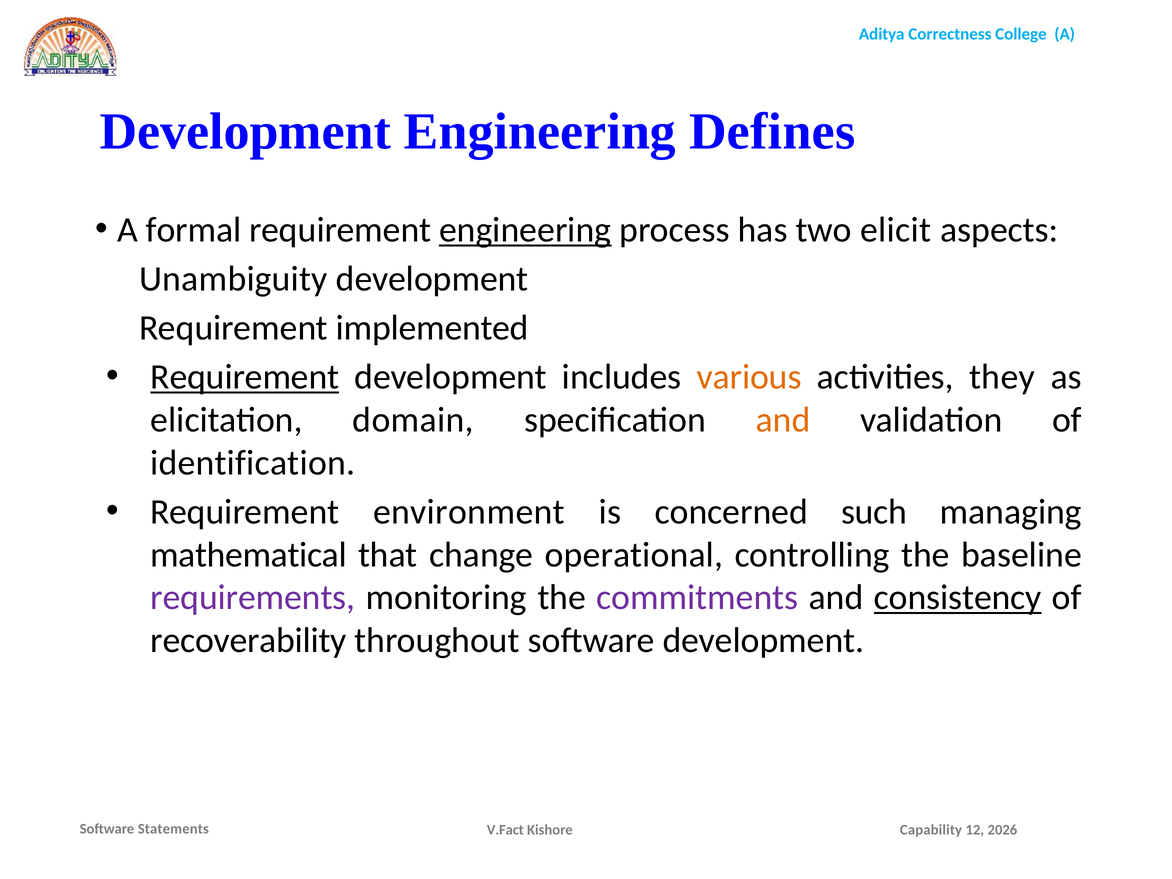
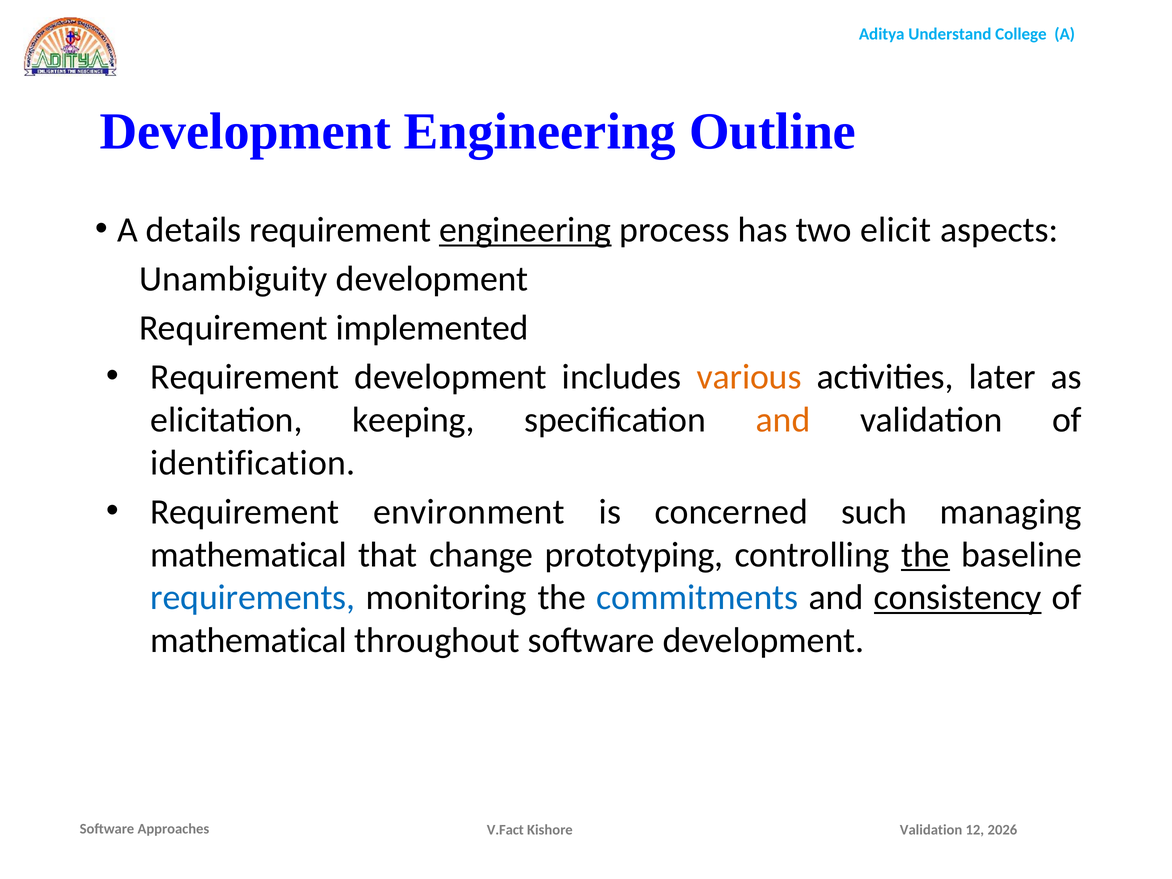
Correctness: Correctness -> Understand
Defines: Defines -> Outline
formal: formal -> details
Requirement at (245, 377) underline: present -> none
they: they -> later
domain: domain -> keeping
operational: operational -> prototyping
the at (925, 555) underline: none -> present
requirements colour: purple -> blue
commitments colour: purple -> blue
recoverability at (249, 641): recoverability -> mathematical
Statements: Statements -> Approaches
Capability at (931, 830): Capability -> Validation
